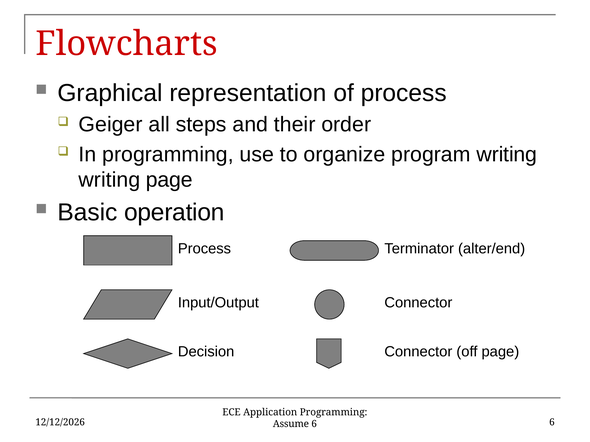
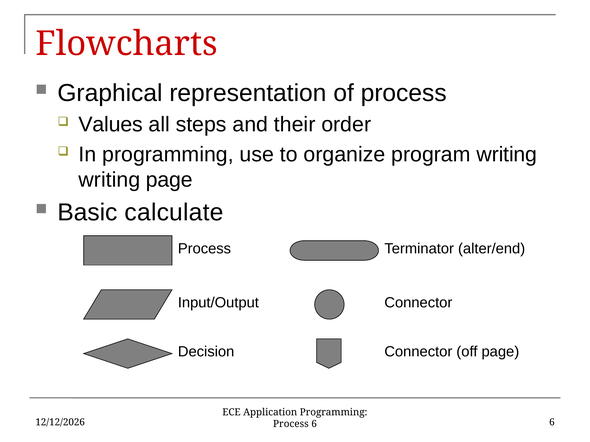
Geiger: Geiger -> Values
operation: operation -> calculate
Assume at (291, 424): Assume -> Process
